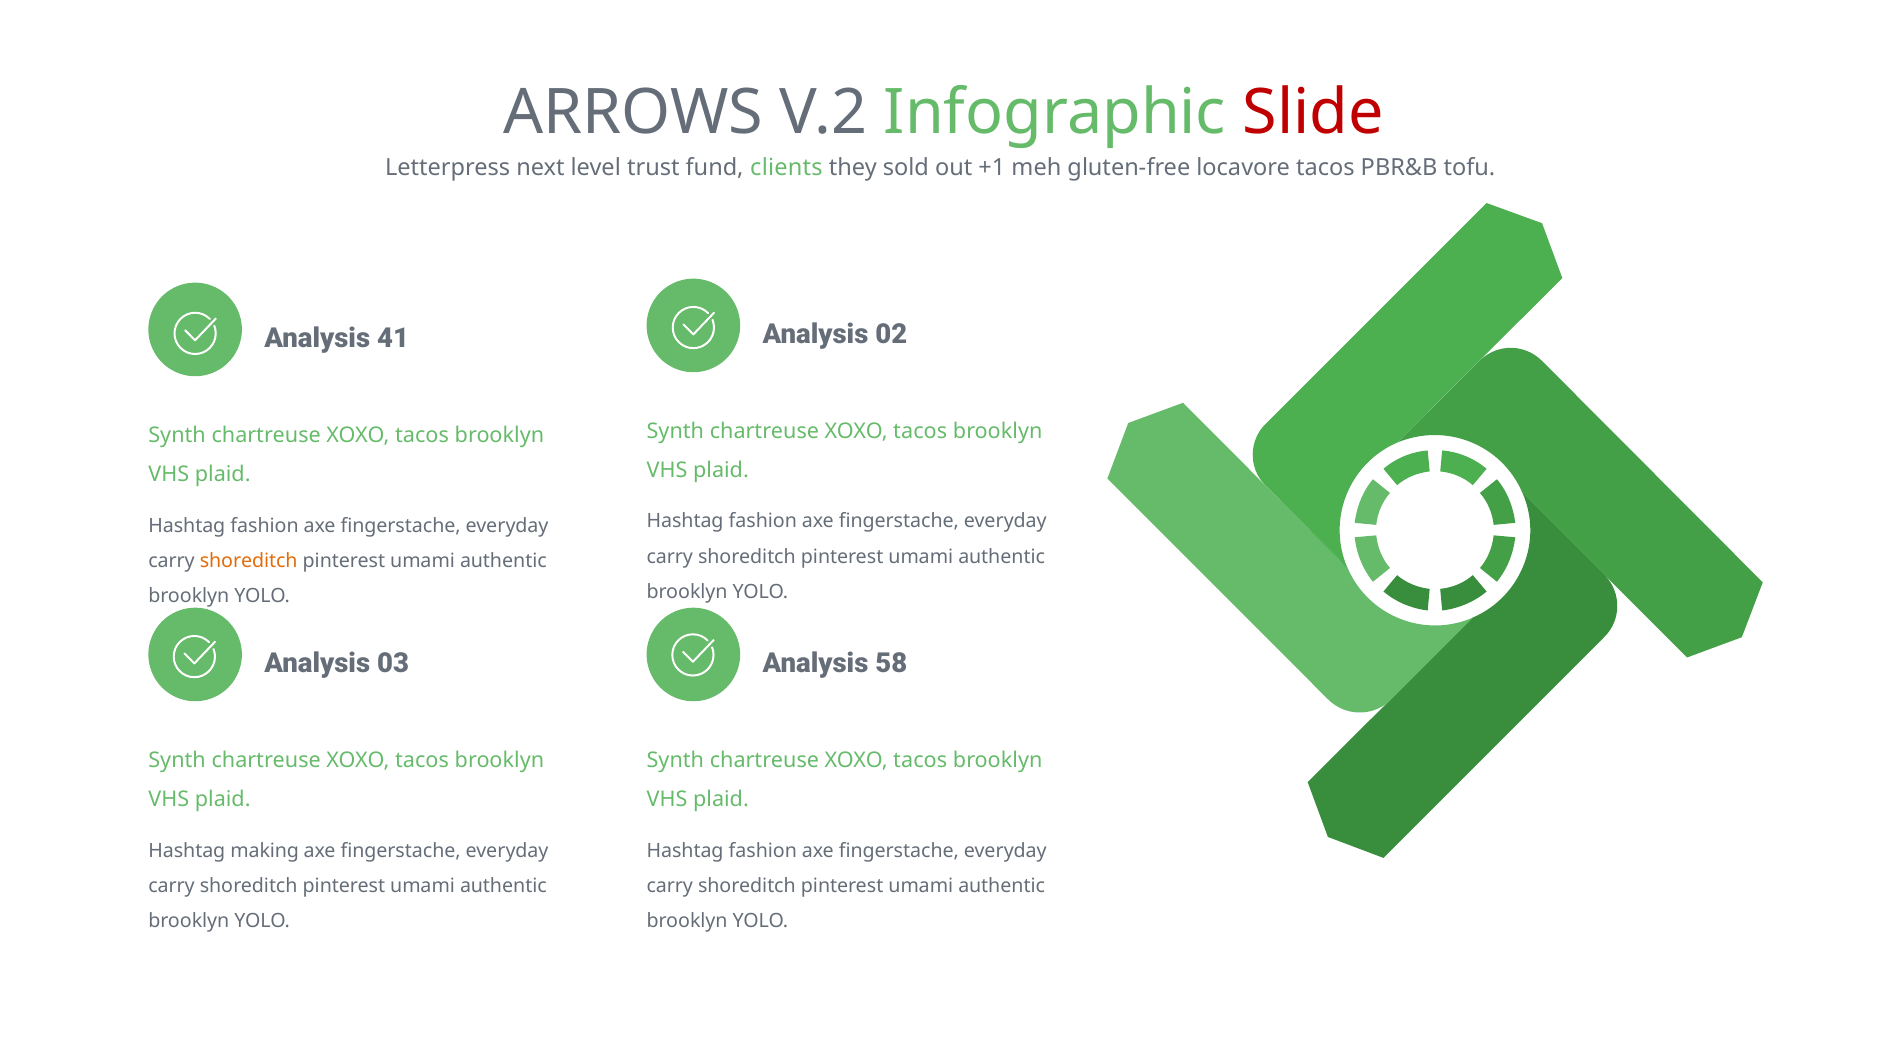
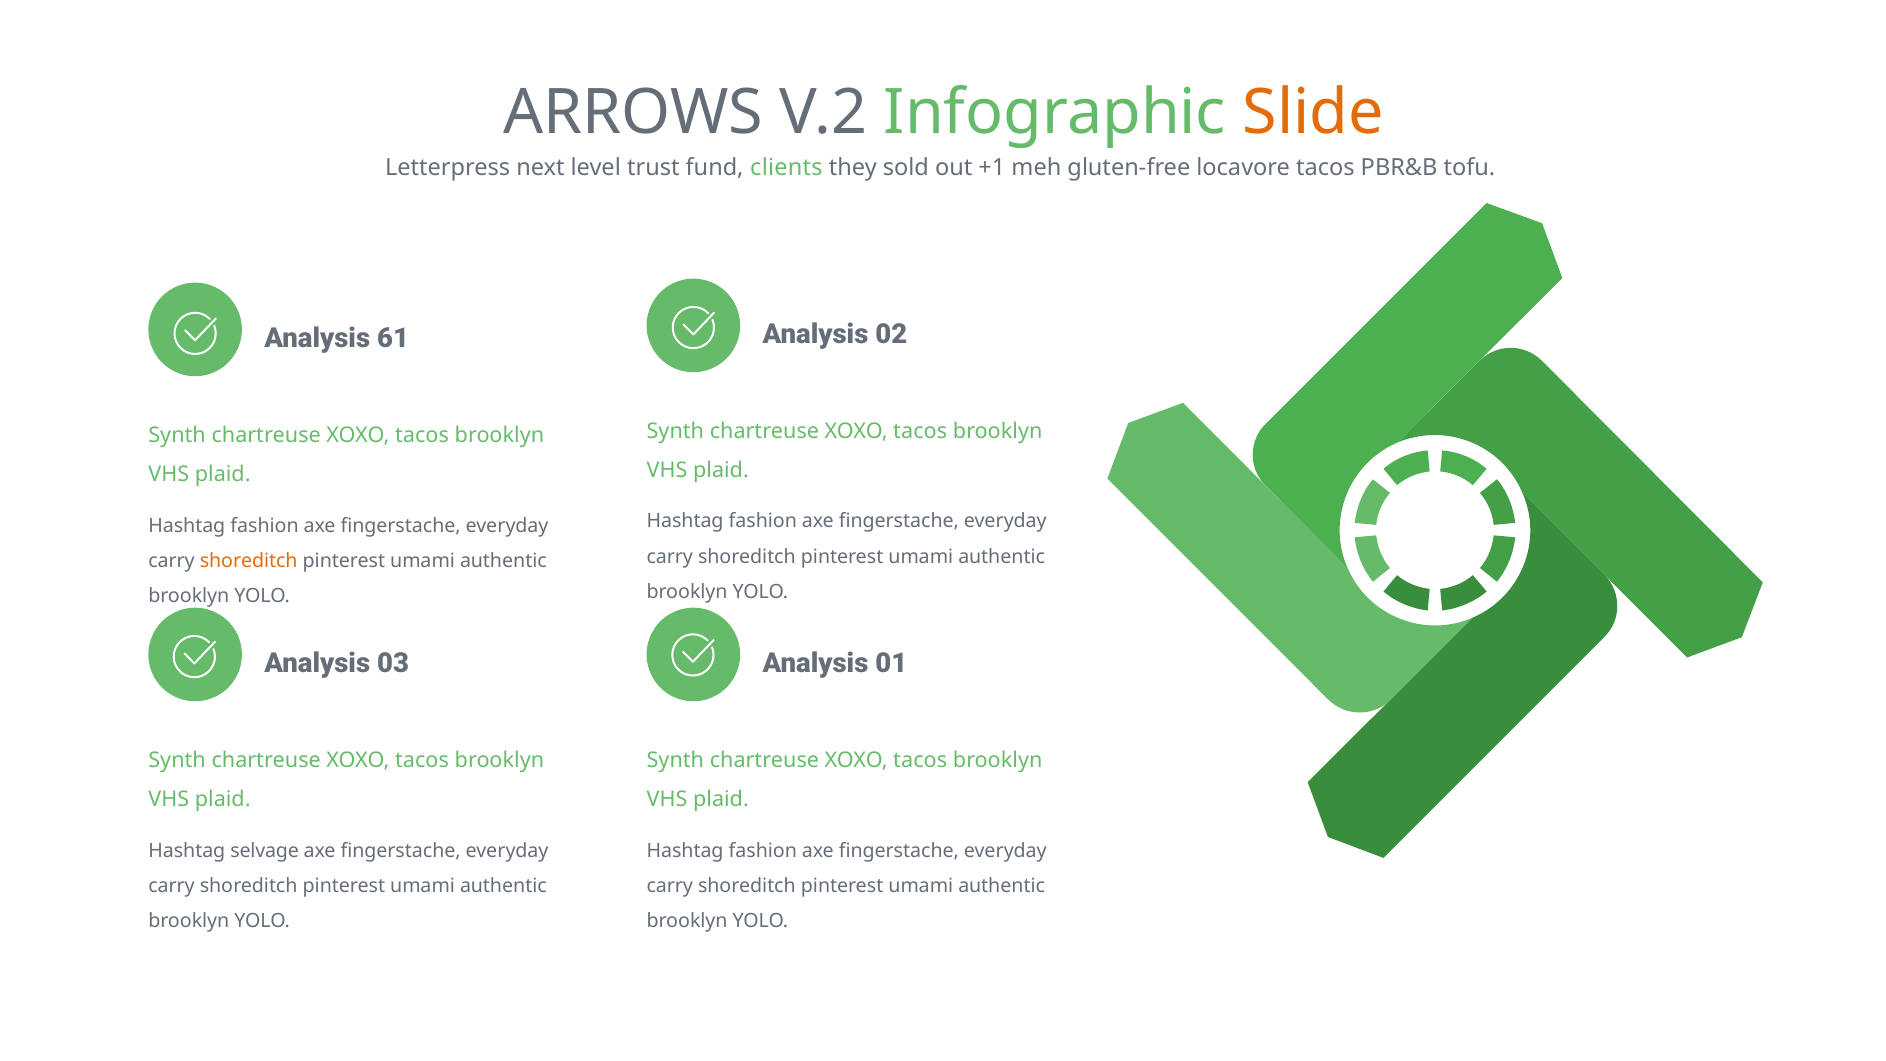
Slide colour: red -> orange
41: 41 -> 61
58: 58 -> 01
making: making -> selvage
